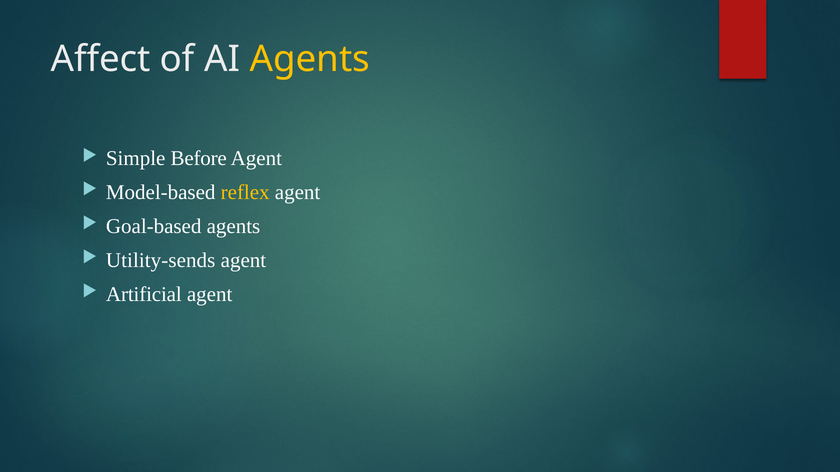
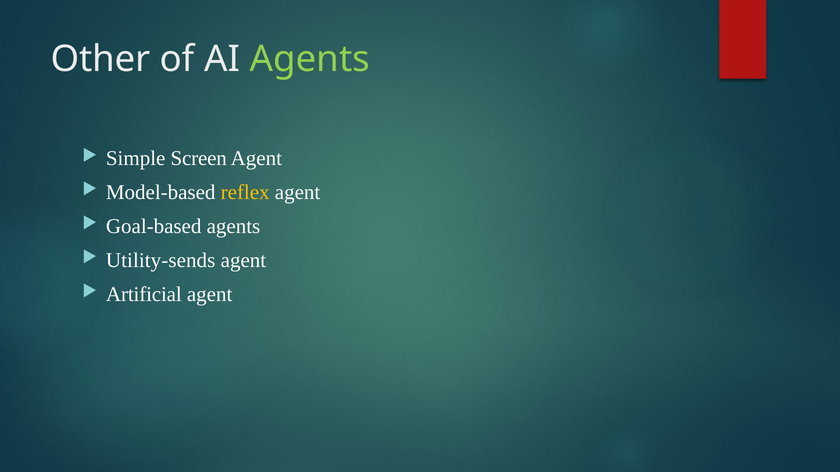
Affect: Affect -> Other
Agents at (310, 59) colour: yellow -> light green
Before: Before -> Screen
